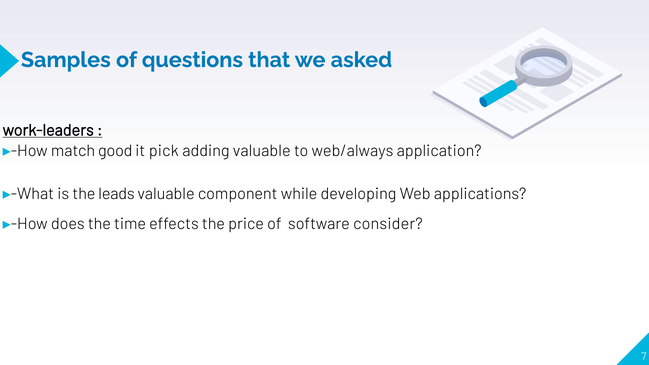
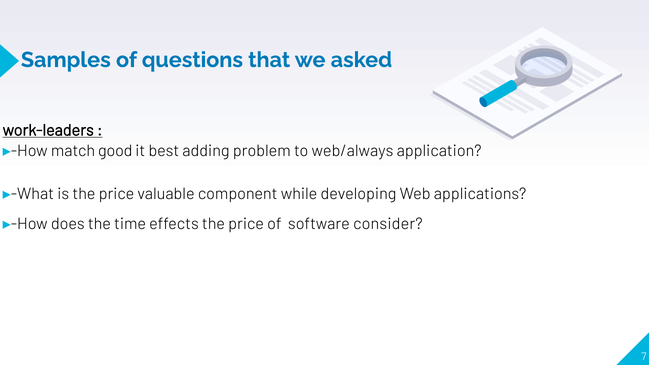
pick: pick -> best
adding valuable: valuable -> problem
is the leads: leads -> price
